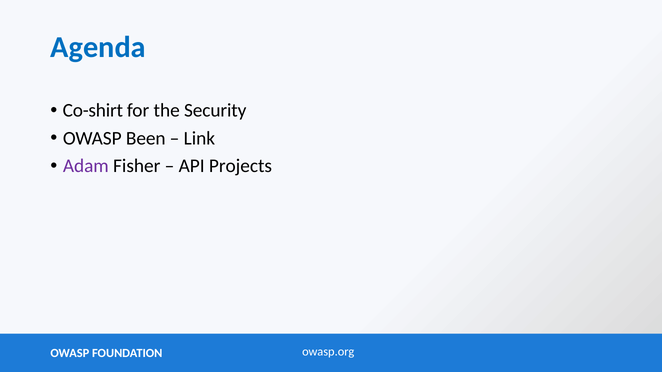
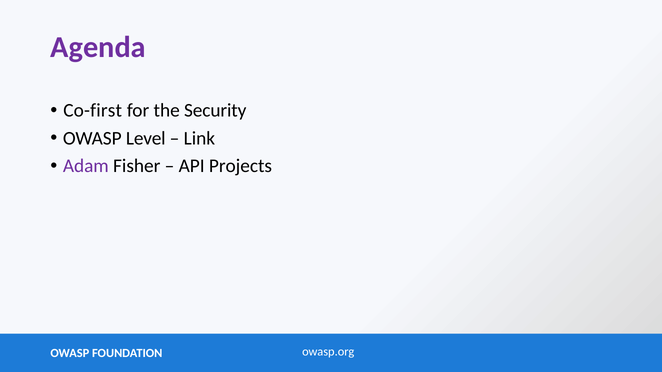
Agenda colour: blue -> purple
Co-shirt: Co-shirt -> Co-first
Been: Been -> Level
